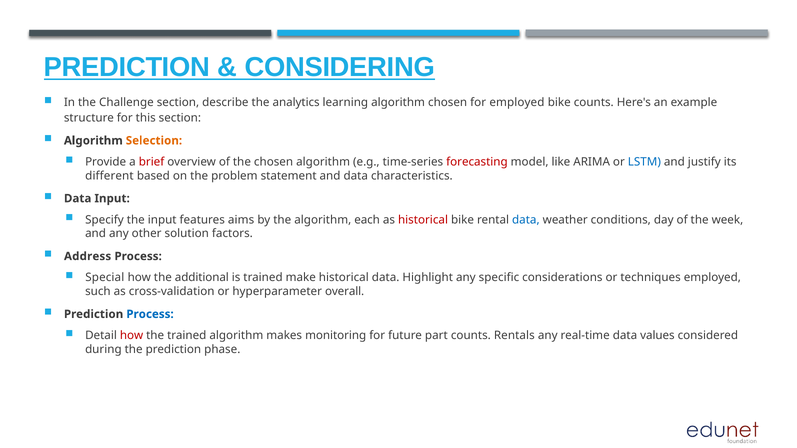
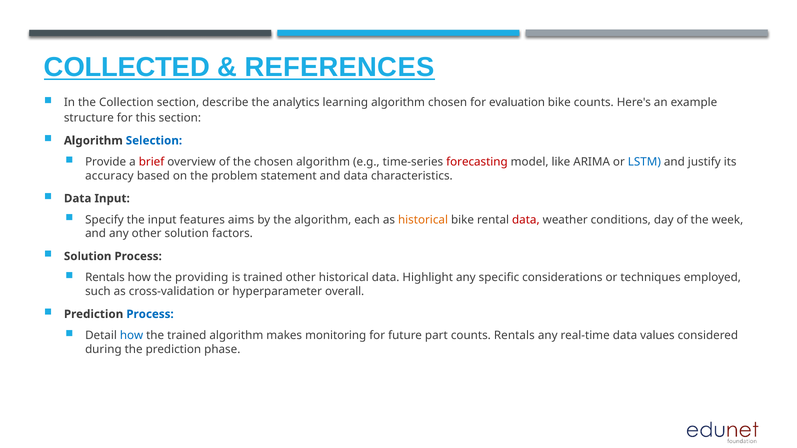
PREDICTION at (127, 67): PREDICTION -> COLLECTED
CONSIDERING: CONSIDERING -> REFERENCES
Challenge: Challenge -> Collection
for employed: employed -> evaluation
Selection colour: orange -> blue
different: different -> accuracy
historical at (423, 220) colour: red -> orange
data at (526, 220) colour: blue -> red
Address at (88, 256): Address -> Solution
Special at (105, 278): Special -> Rentals
additional: additional -> providing
trained make: make -> other
how at (132, 336) colour: red -> blue
